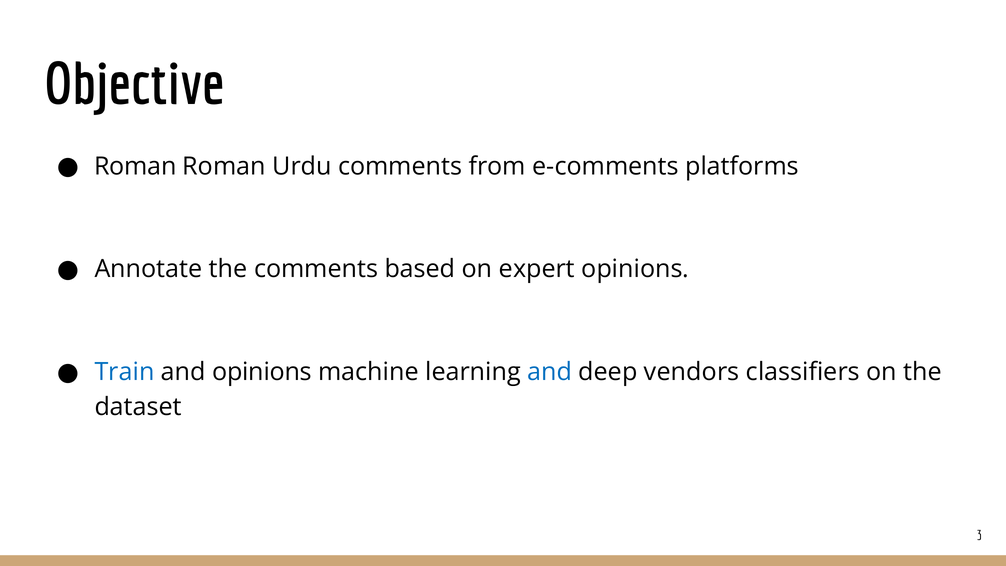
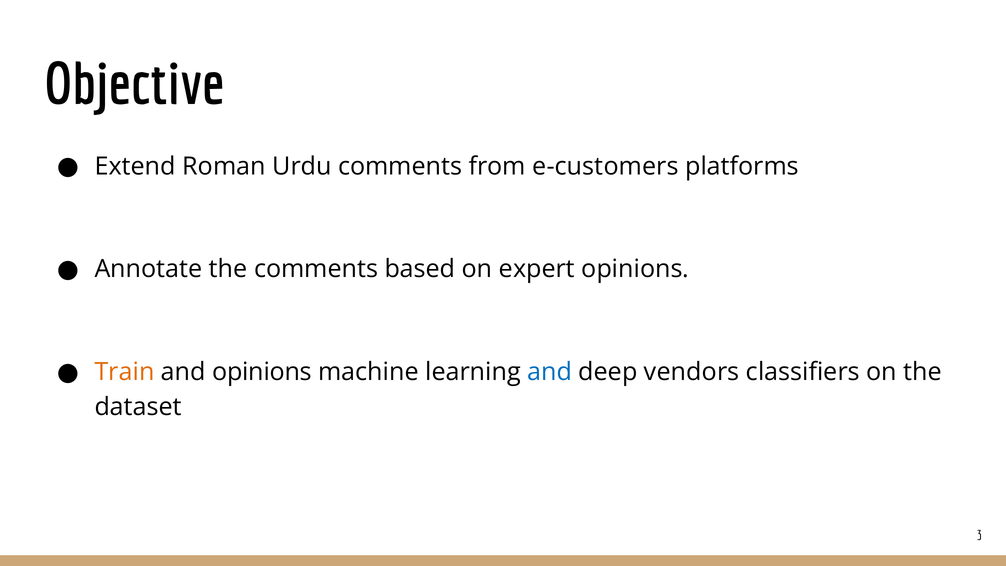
Roman at (135, 166): Roman -> Extend
e-comments: e-comments -> e-customers
Train colour: blue -> orange
